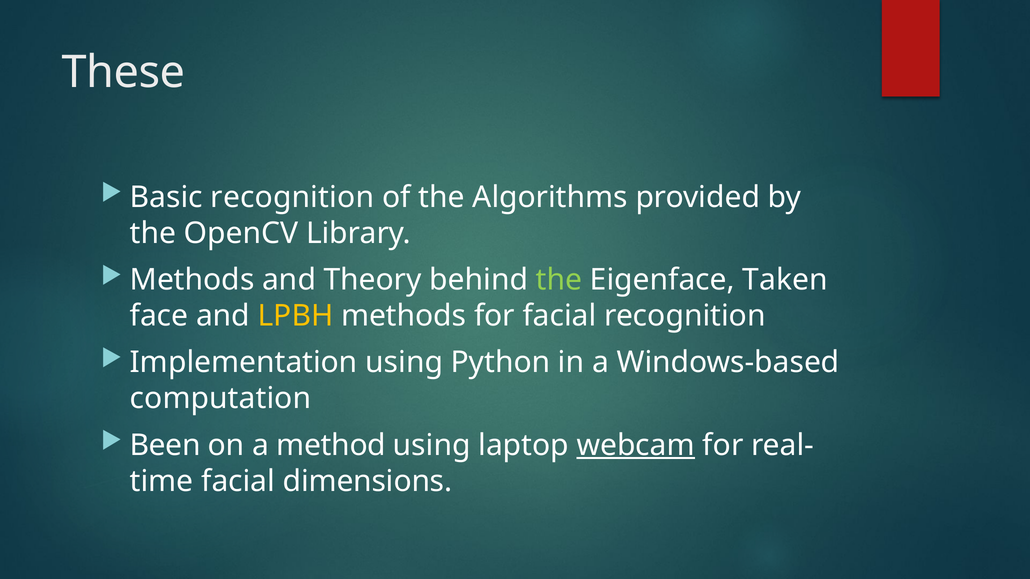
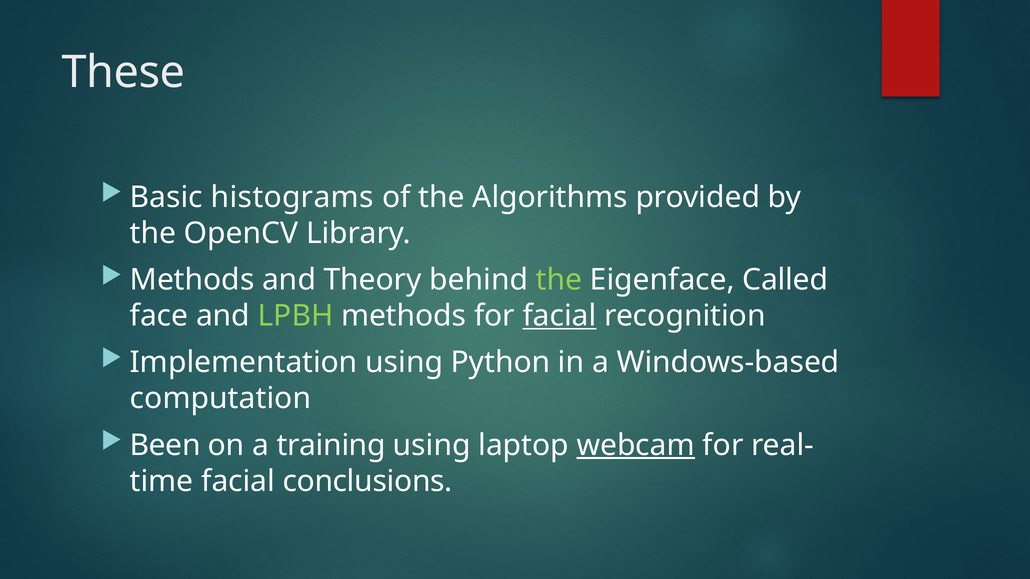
Basic recognition: recognition -> histograms
Taken: Taken -> Called
LPBH colour: yellow -> light green
facial at (560, 316) underline: none -> present
method: method -> training
dimensions: dimensions -> conclusions
